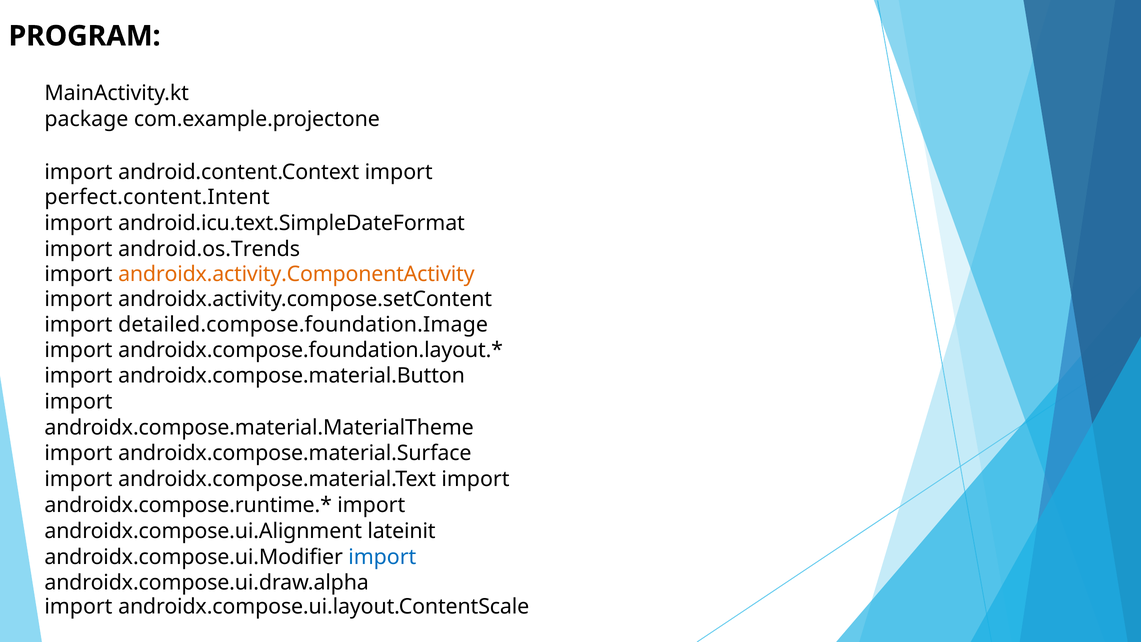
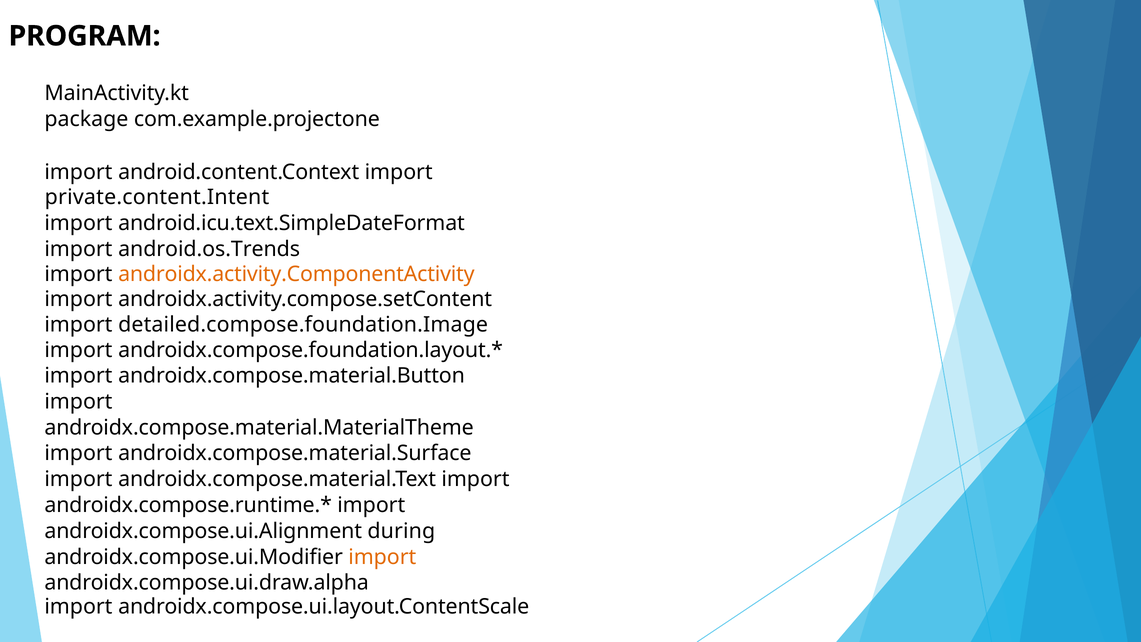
perfect.content.Intent: perfect.content.Intent -> private.content.Intent
lateinit: lateinit -> during
import at (382, 557) colour: blue -> orange
